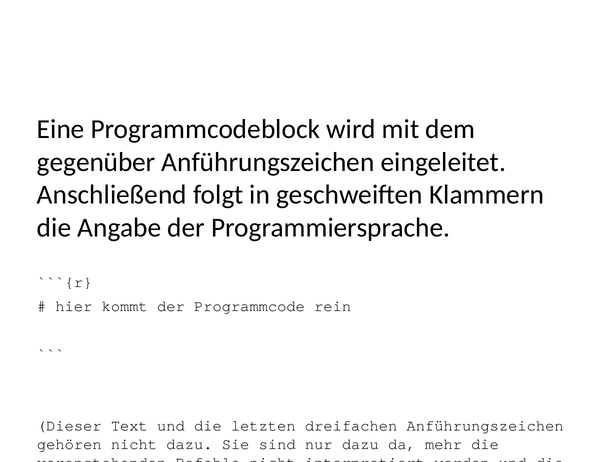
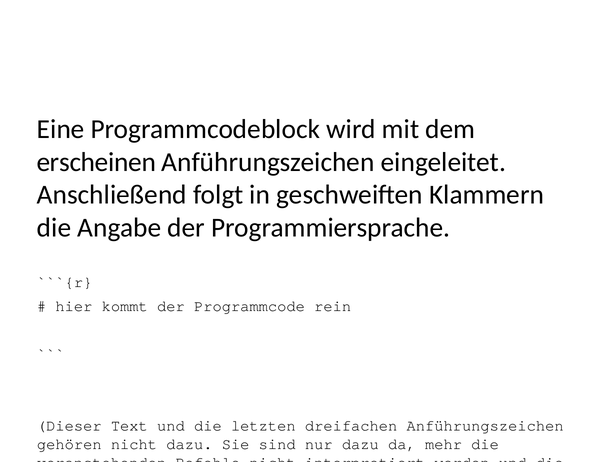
gegenüber: gegenüber -> erscheinen
